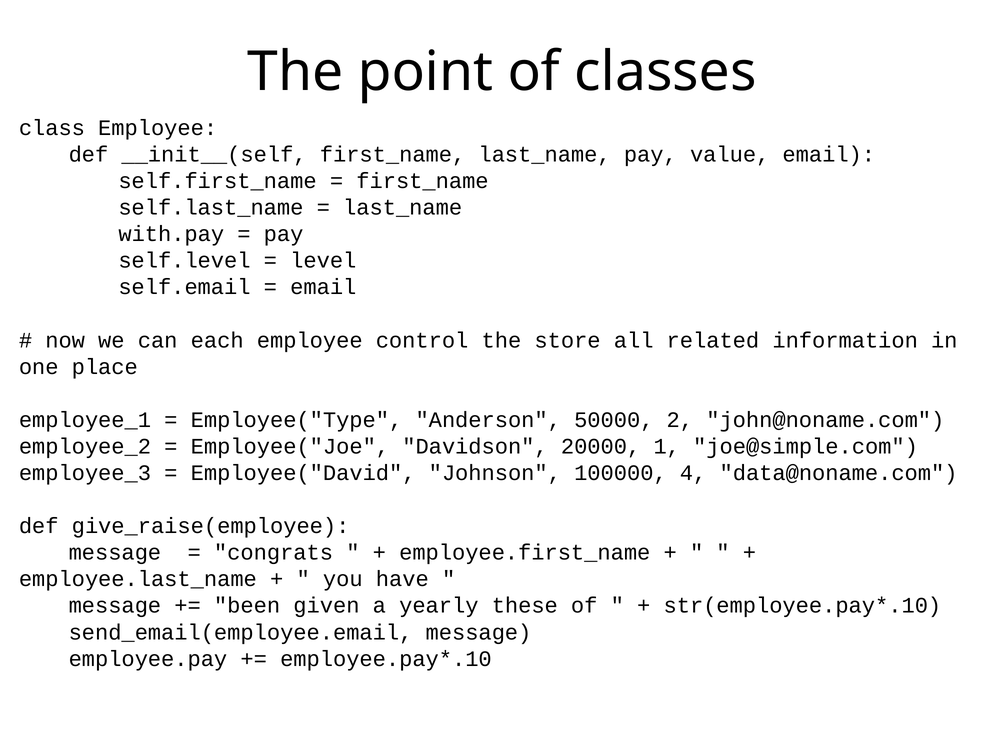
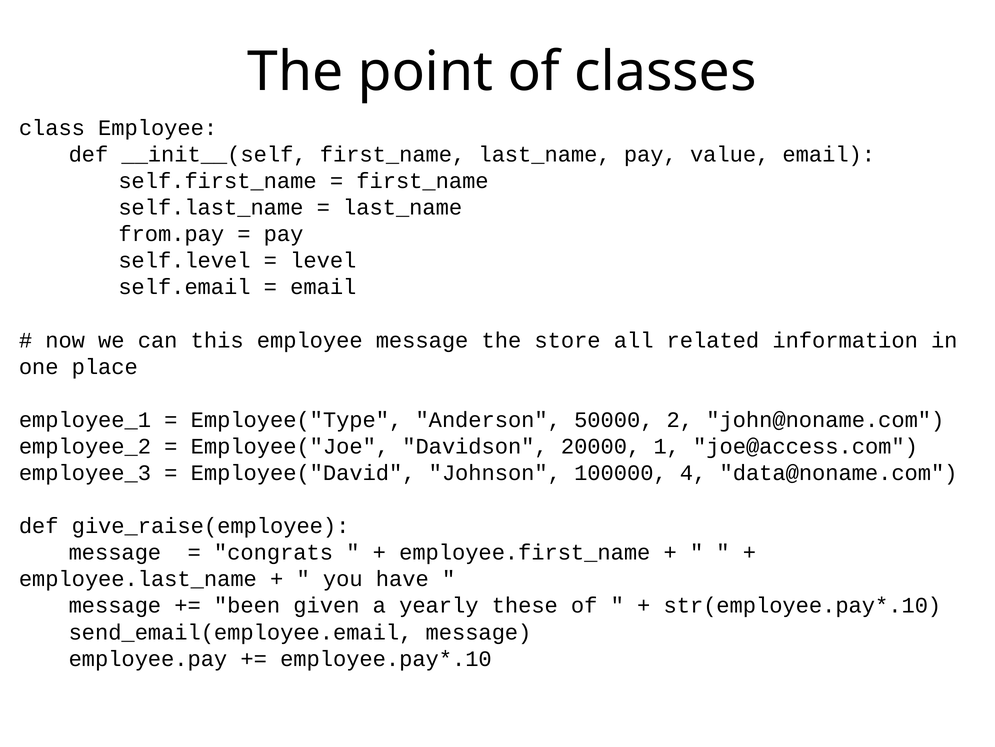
with.pay: with.pay -> from.pay
each: each -> this
employee control: control -> message
joe@simple.com: joe@simple.com -> joe@access.com
